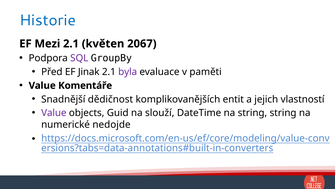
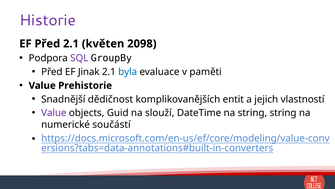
Historie colour: blue -> purple
EF Mezi: Mezi -> Před
2067: 2067 -> 2098
byla colour: purple -> blue
Komentáře: Komentáře -> Prehistorie
nedojde: nedojde -> součástí
